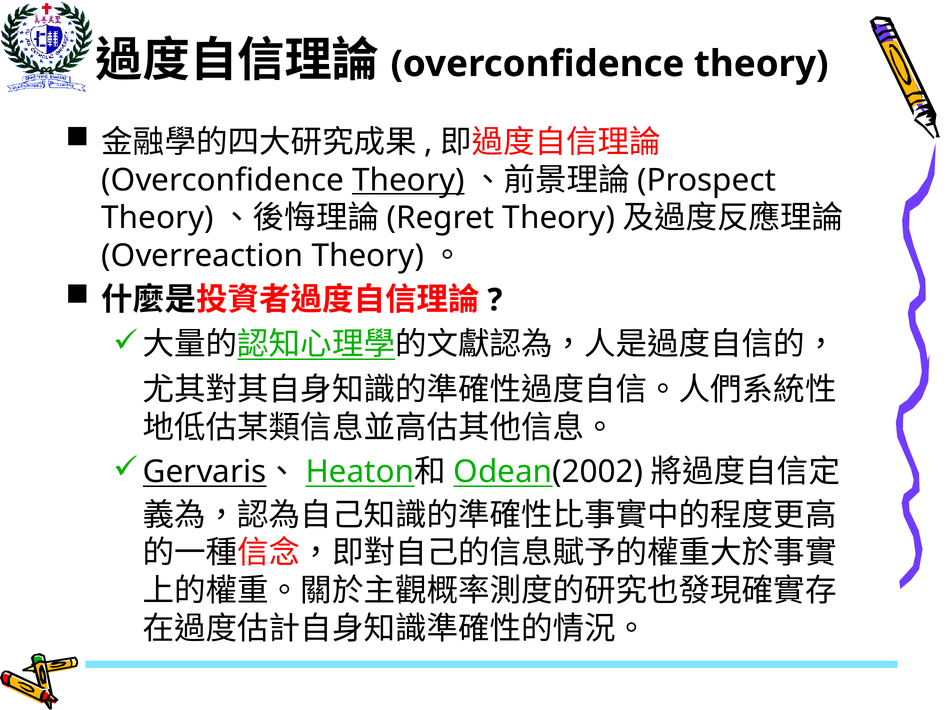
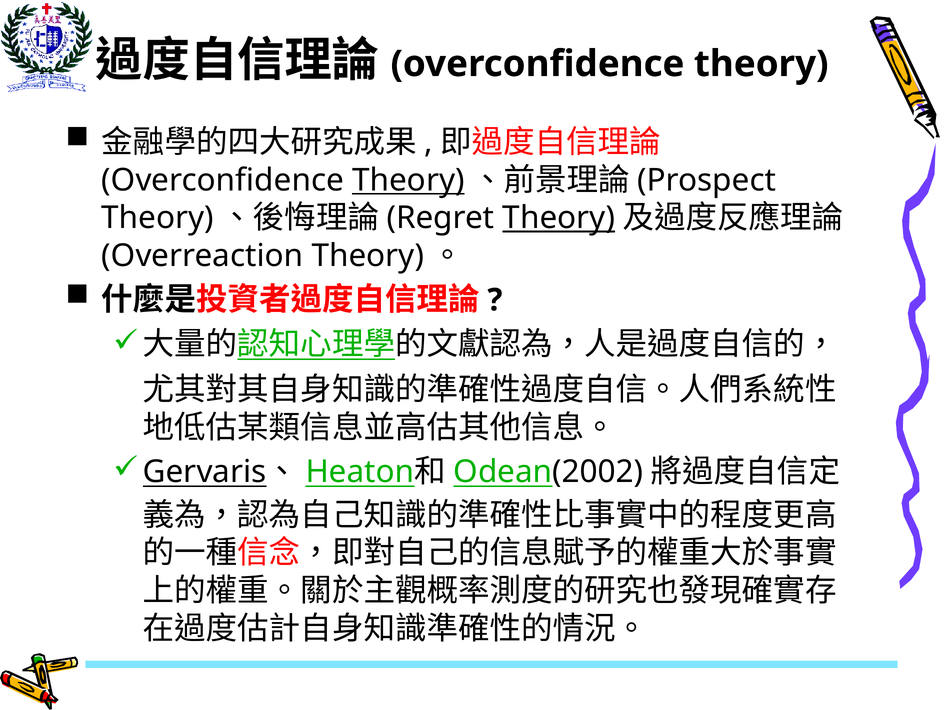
Theory at (559, 218) underline: none -> present
